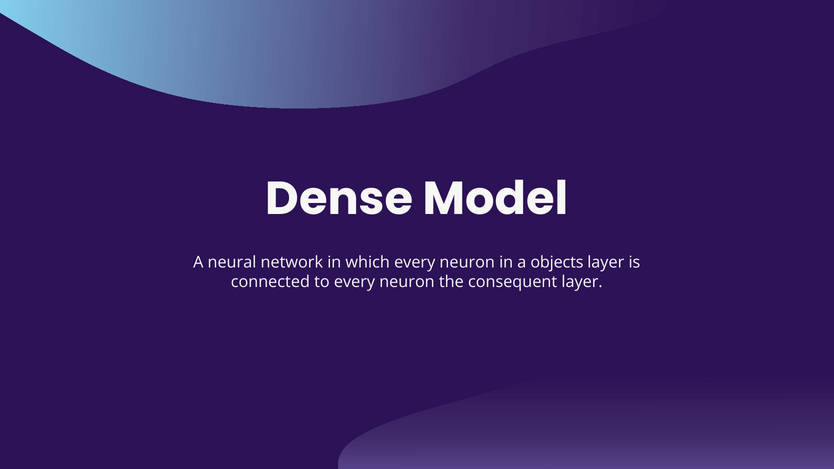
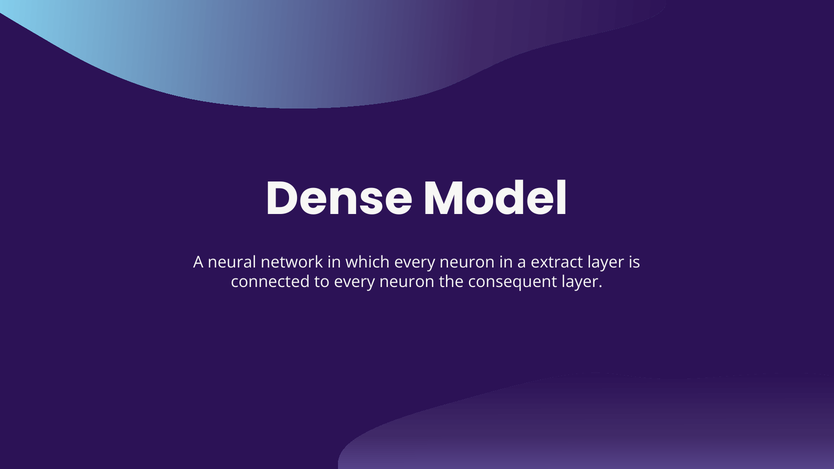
objects: objects -> extract
